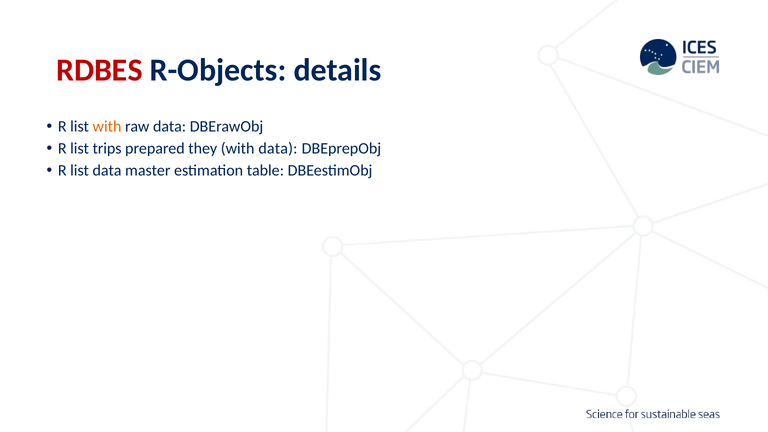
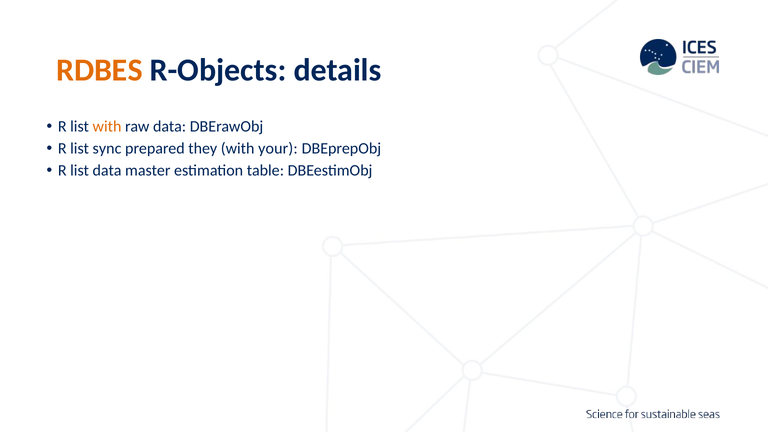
RDBES colour: red -> orange
trips: trips -> sync
with data: data -> your
